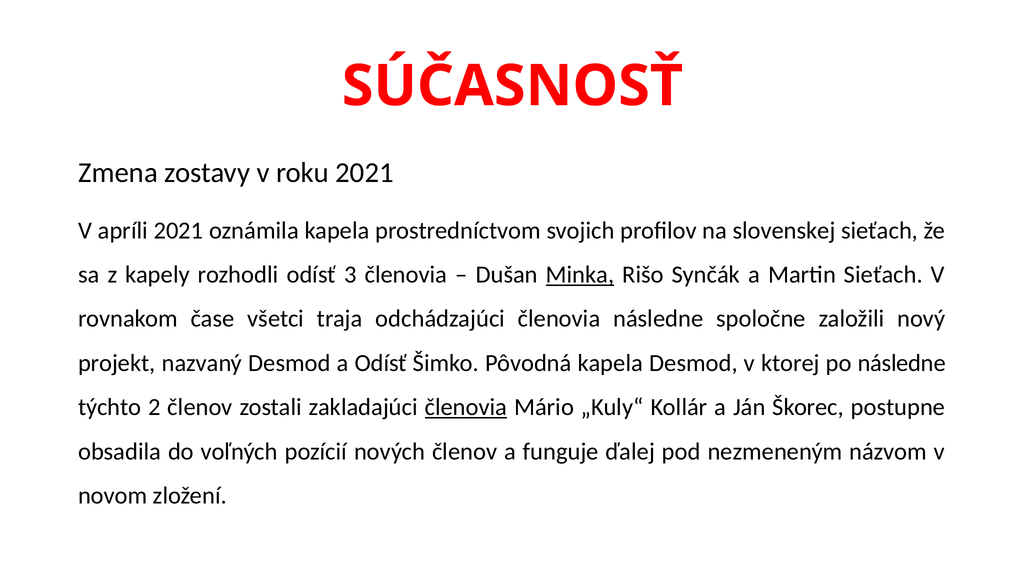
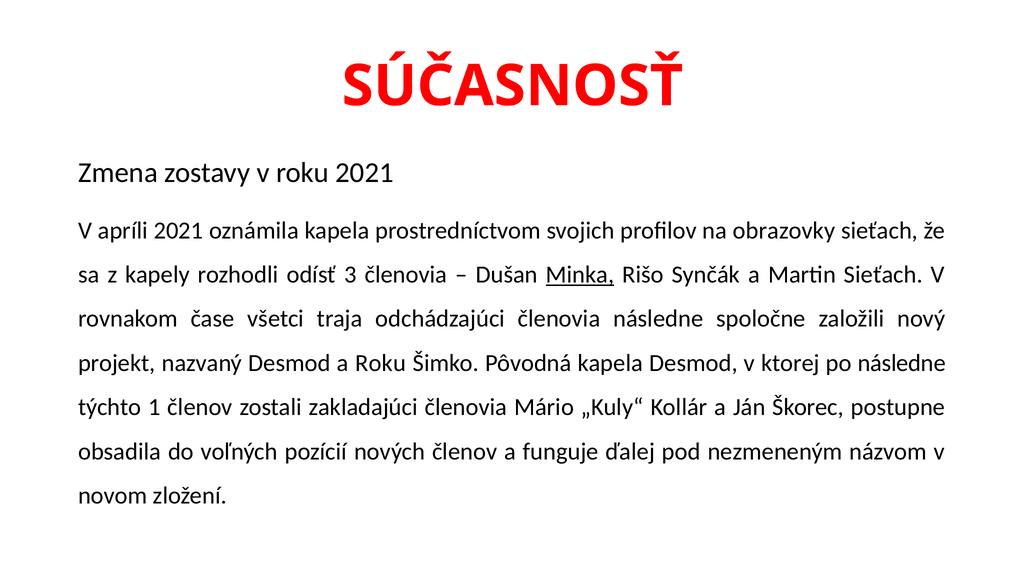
slovenskej: slovenskej -> obrazovky
a Odísť: Odísť -> Roku
2: 2 -> 1
členovia at (466, 407) underline: present -> none
